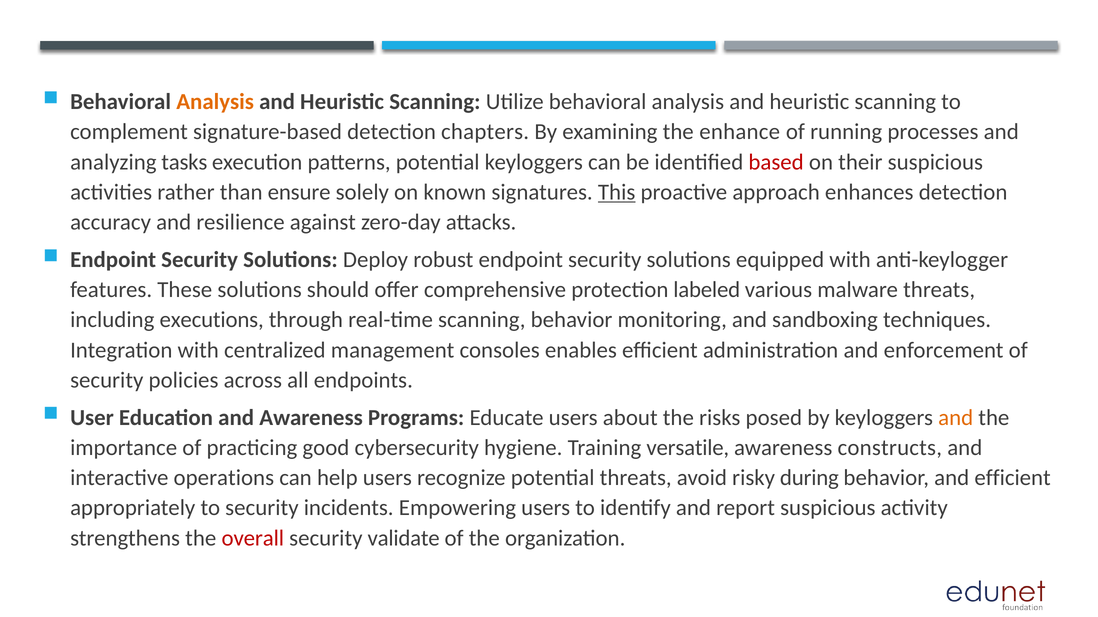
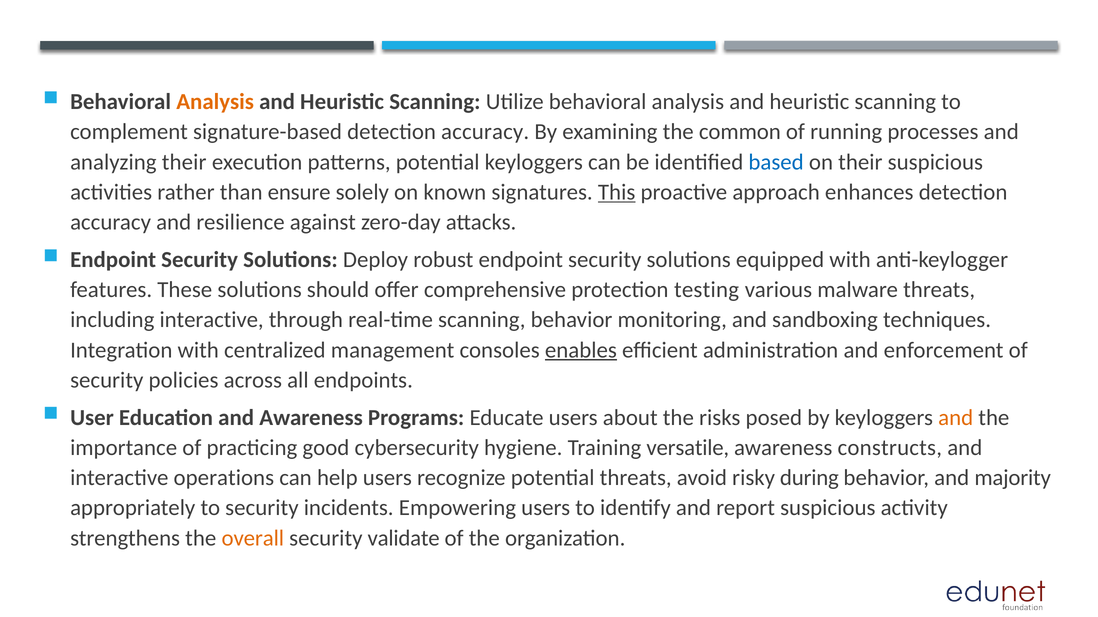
signature-based detection chapters: chapters -> accuracy
enhance: enhance -> common
analyzing tasks: tasks -> their
based colour: red -> blue
labeled: labeled -> testing
including executions: executions -> interactive
enables underline: none -> present
and efficient: efficient -> majority
overall colour: red -> orange
